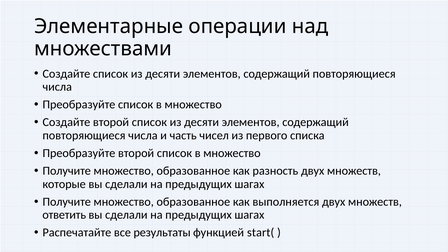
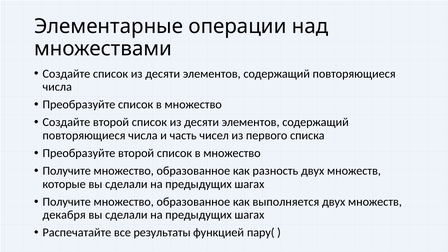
ответить: ответить -> декабря
start(: start( -> пару(
